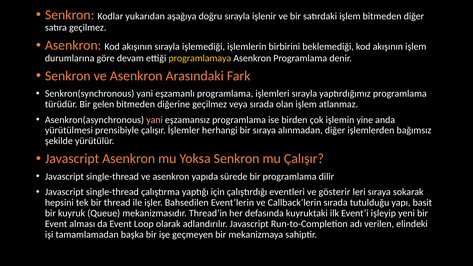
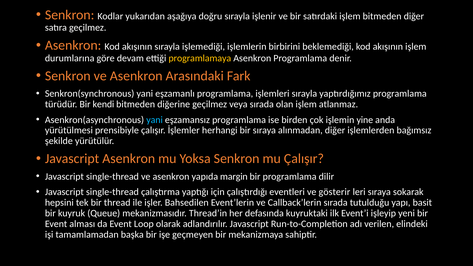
gelen: gelen -> kendi
yani at (155, 120) colour: pink -> light blue
sürede: sürede -> margin
